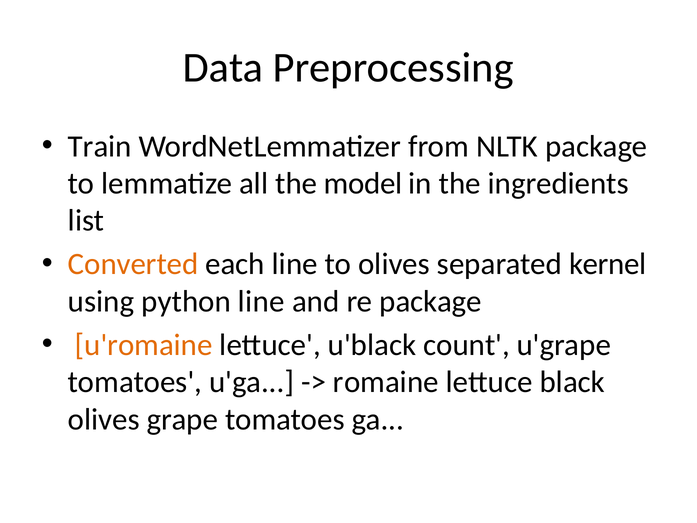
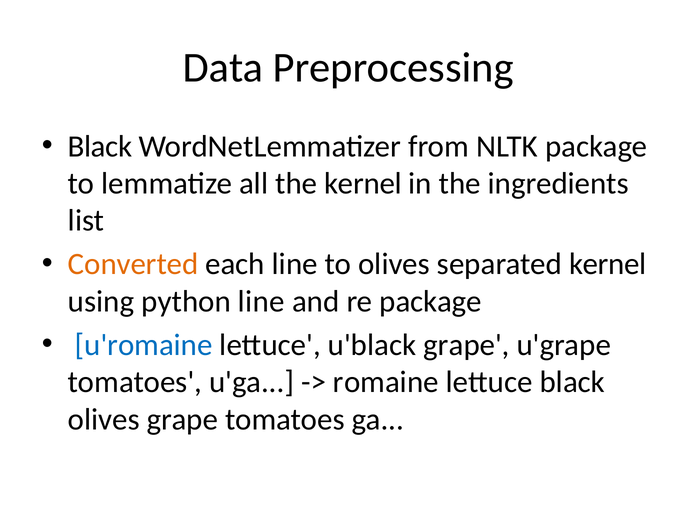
Train at (100, 146): Train -> Black
the model: model -> kernel
u'romaine colour: orange -> blue
u'black count: count -> grape
